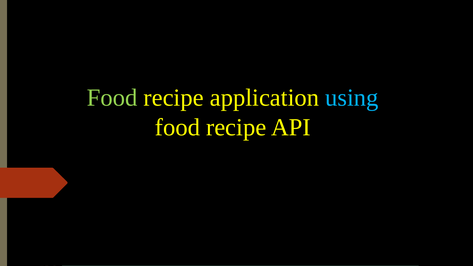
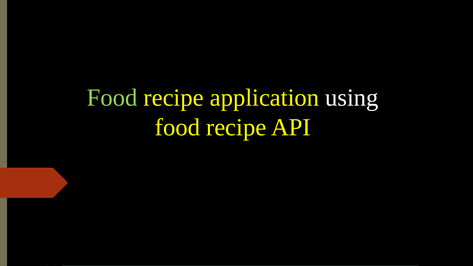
using colour: light blue -> white
